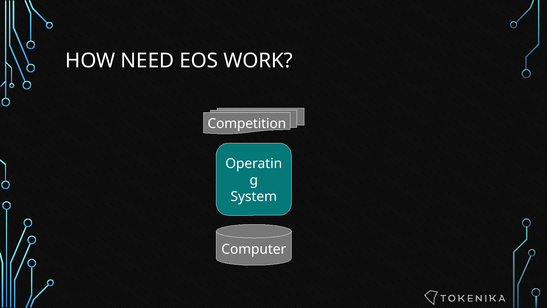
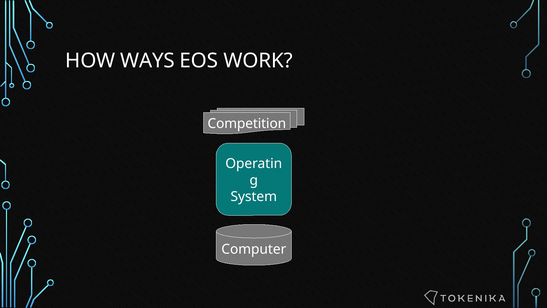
NEED: NEED -> WAYS
